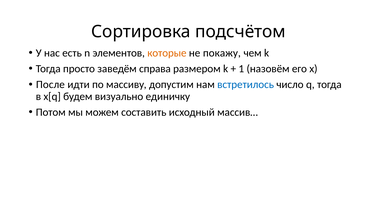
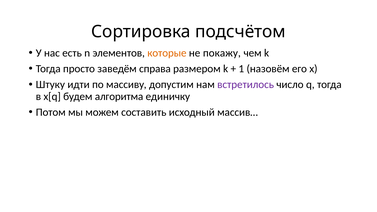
После: После -> Штуку
встретилось colour: blue -> purple
визуально: визуально -> алгоритма
